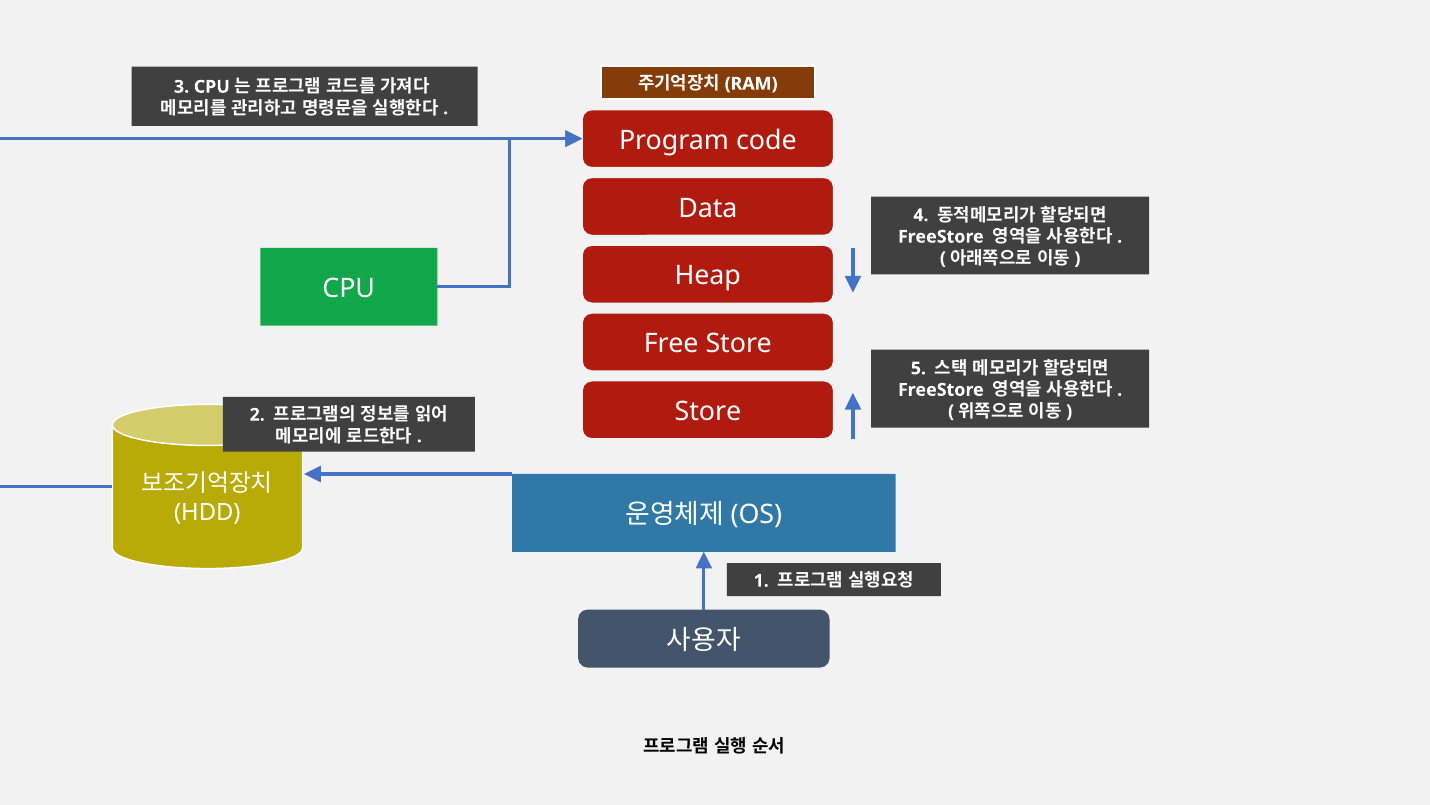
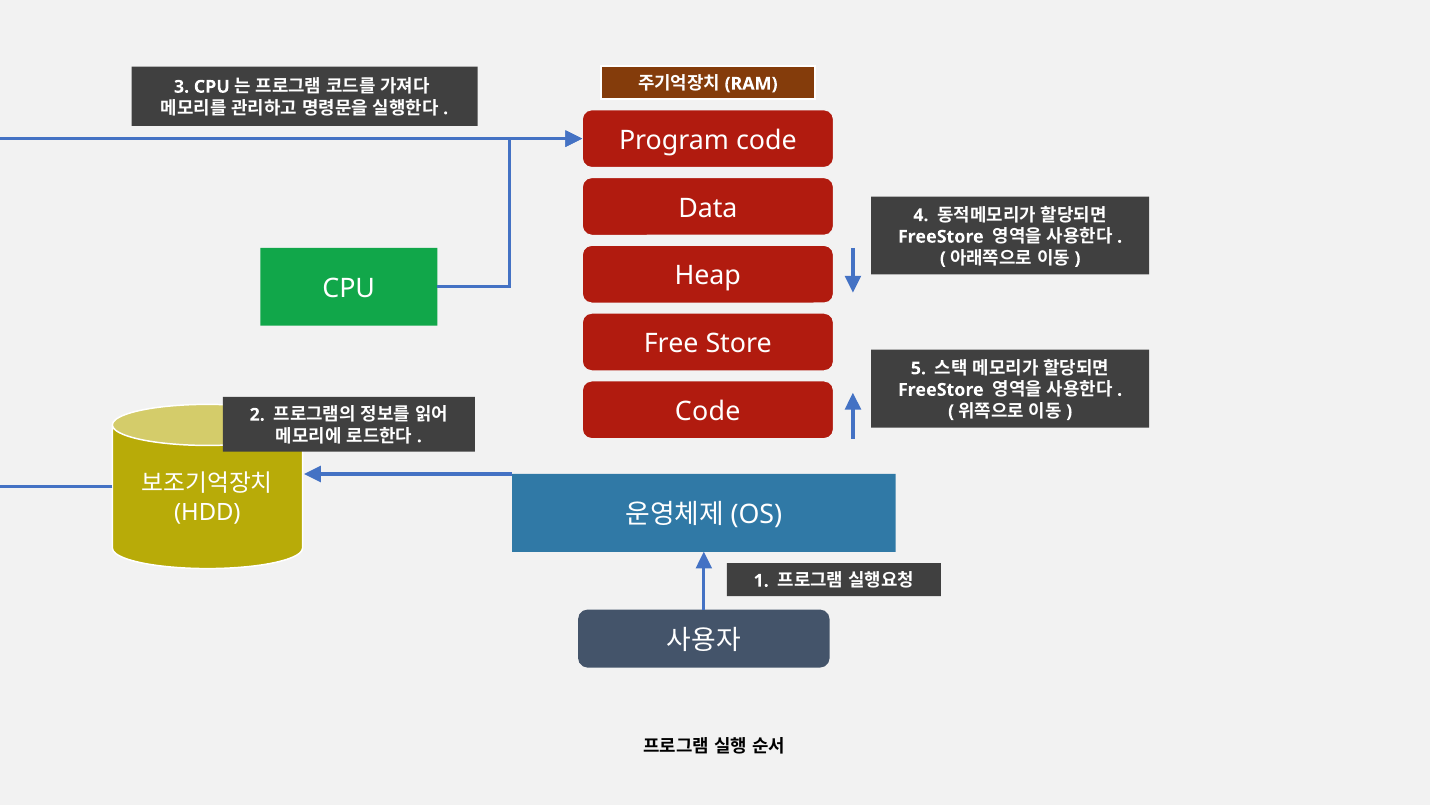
Store at (708, 411): Store -> Code
